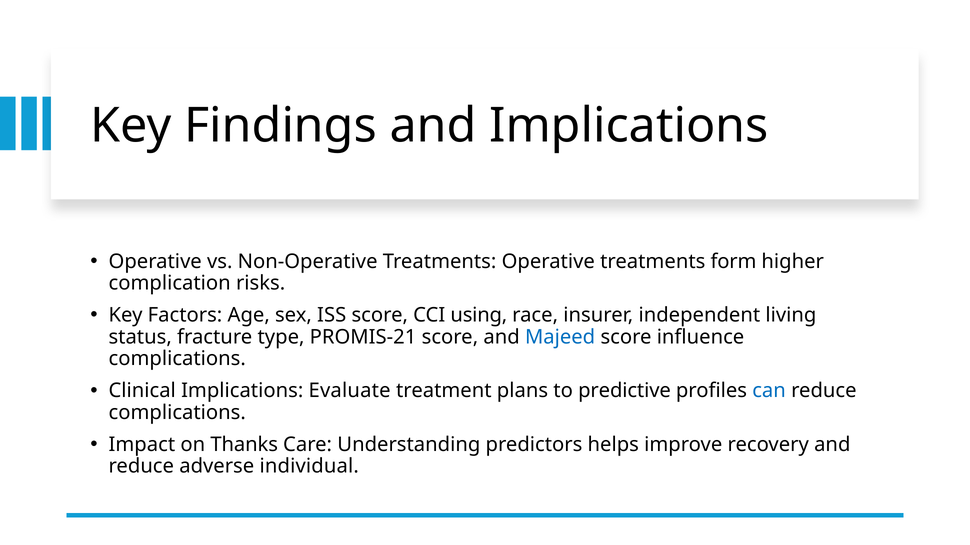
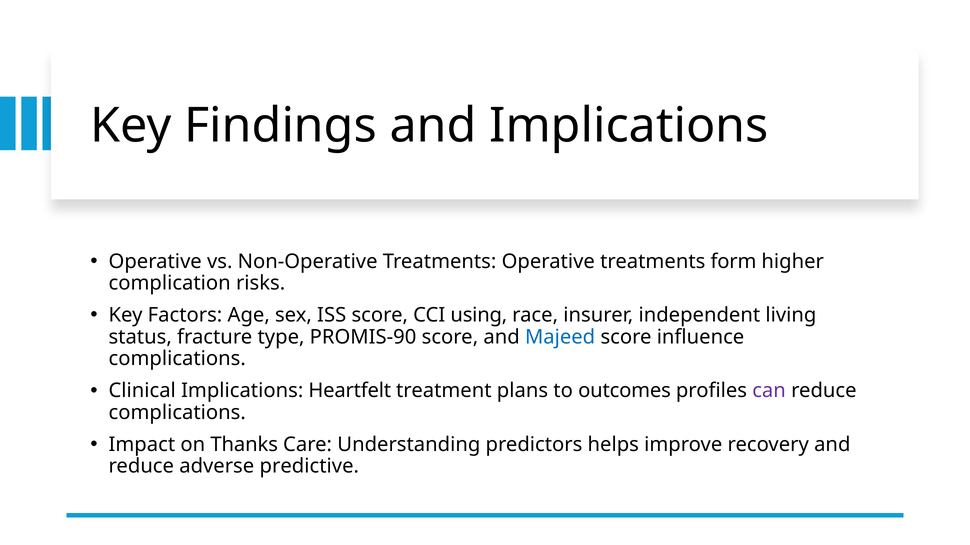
PROMIS-21: PROMIS-21 -> PROMIS-90
Evaluate: Evaluate -> Heartfelt
predictive: predictive -> outcomes
can colour: blue -> purple
individual: individual -> predictive
